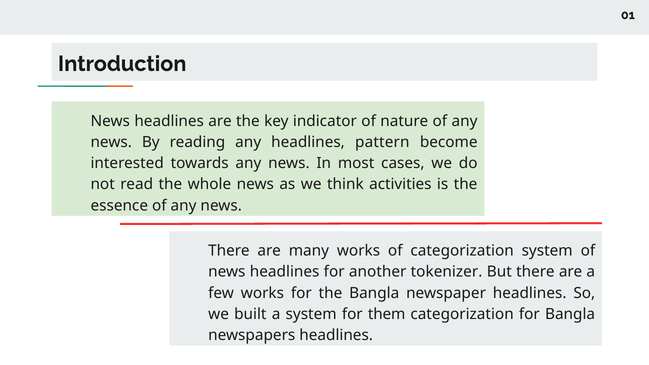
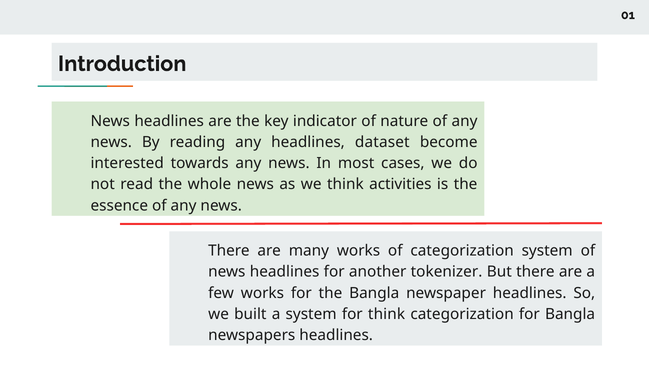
pattern: pattern -> dataset
for them: them -> think
